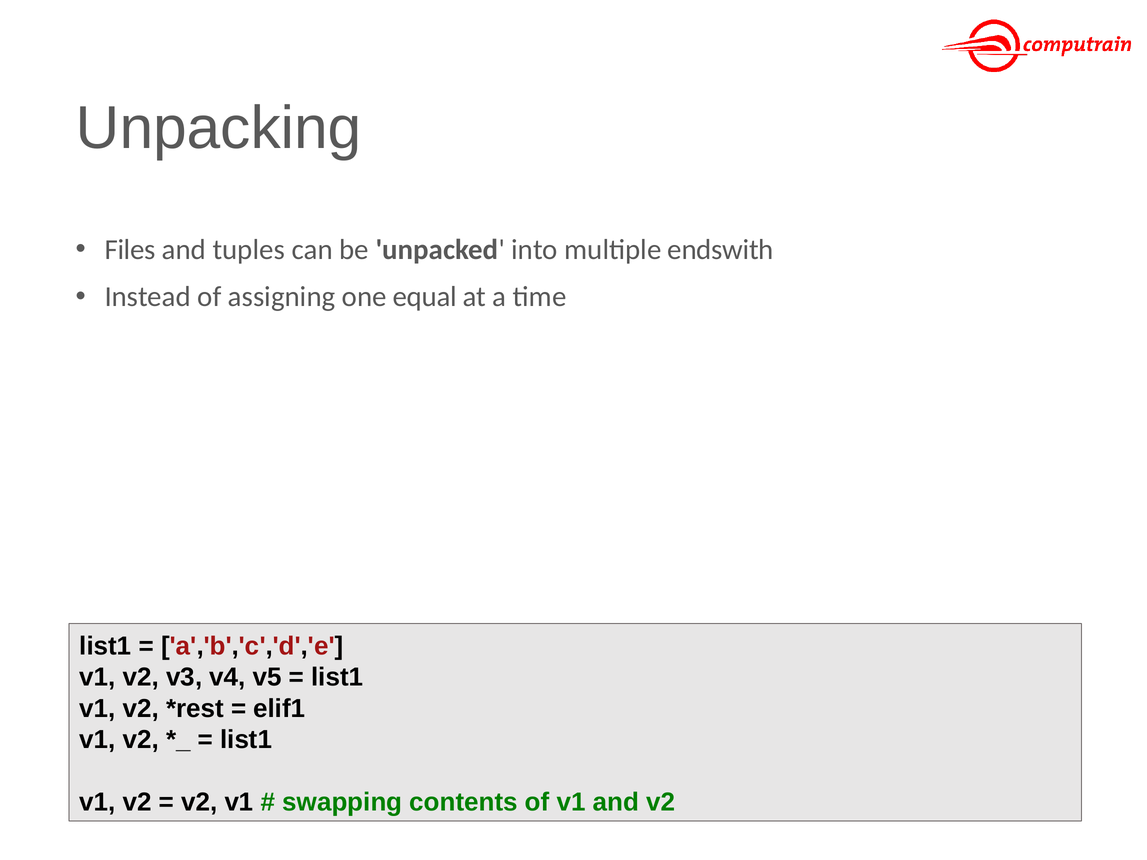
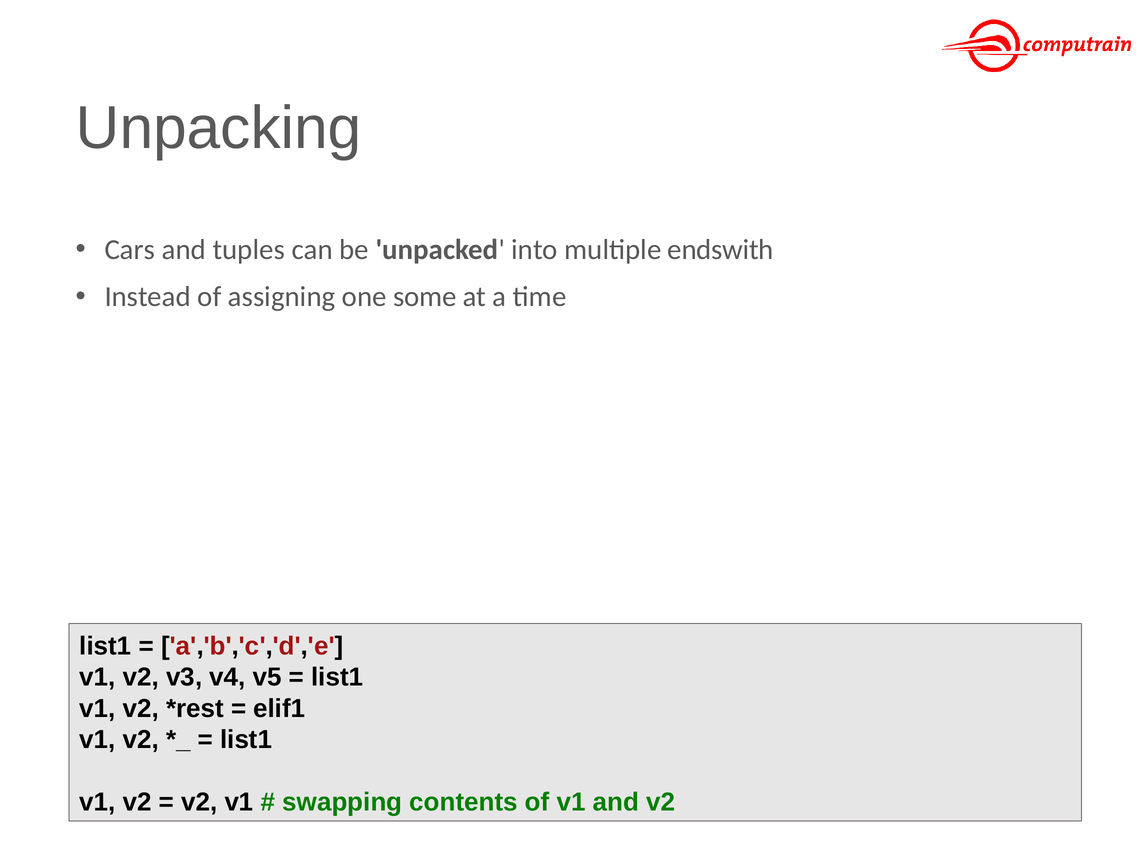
Files: Files -> Cars
equal: equal -> some
